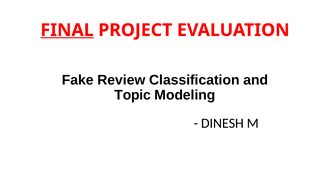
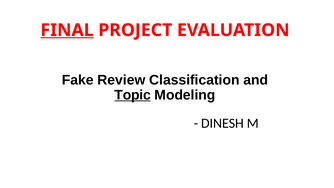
Topic underline: none -> present
